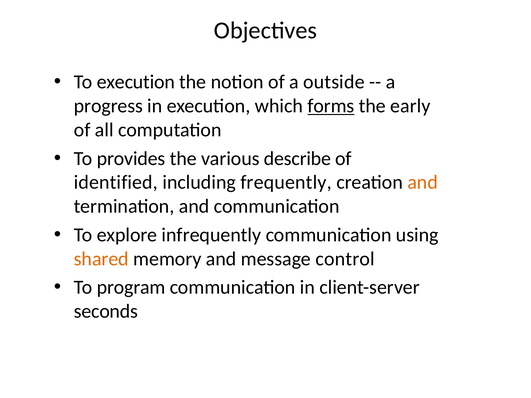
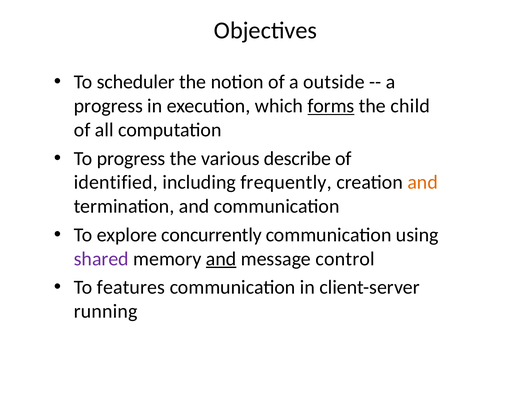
To execution: execution -> scheduler
early: early -> child
To provides: provides -> progress
infrequently: infrequently -> concurrently
shared colour: orange -> purple
and at (221, 259) underline: none -> present
program: program -> features
seconds: seconds -> running
